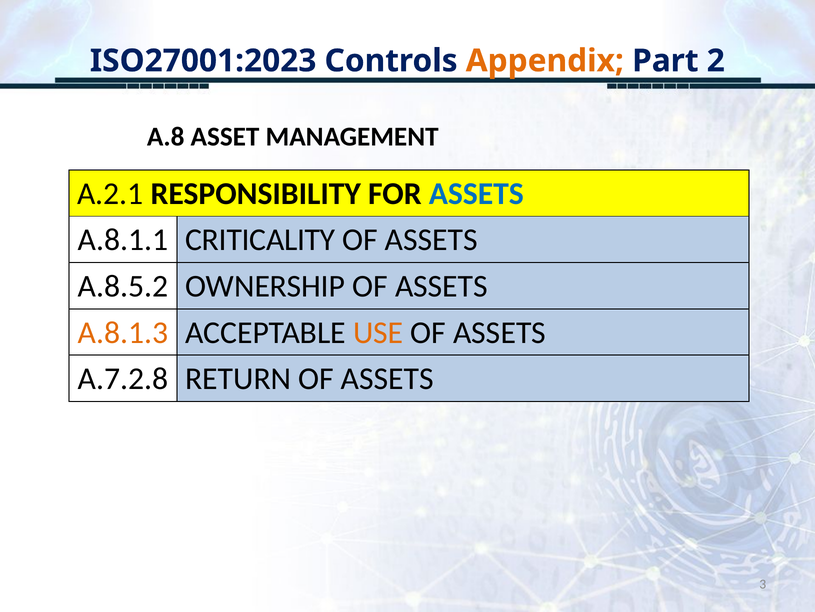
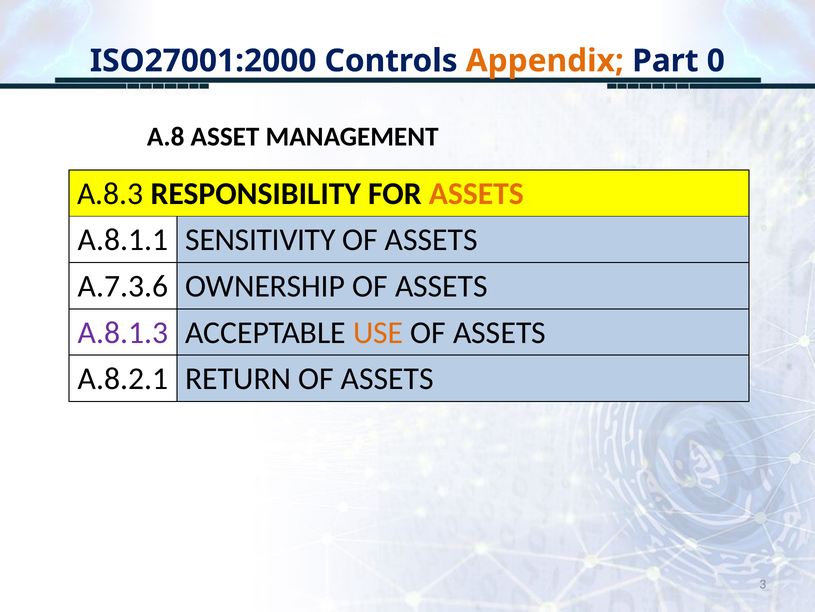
ISO27001:2023: ISO27001:2023 -> ISO27001:2000
2: 2 -> 0
A.2.1: A.2.1 -> A.8.3
ASSETS at (476, 194) colour: blue -> orange
CRITICALITY: CRITICALITY -> SENSITIVITY
A.8.5.2: A.8.5.2 -> A.7.3.6
A.8.1.3 colour: orange -> purple
A.7.2.8: A.7.2.8 -> A.8.2.1
